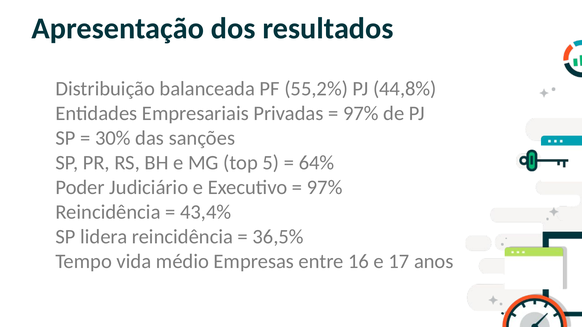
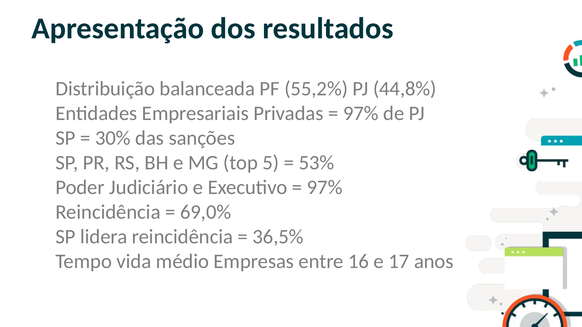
64%: 64% -> 53%
43,4%: 43,4% -> 69,0%
